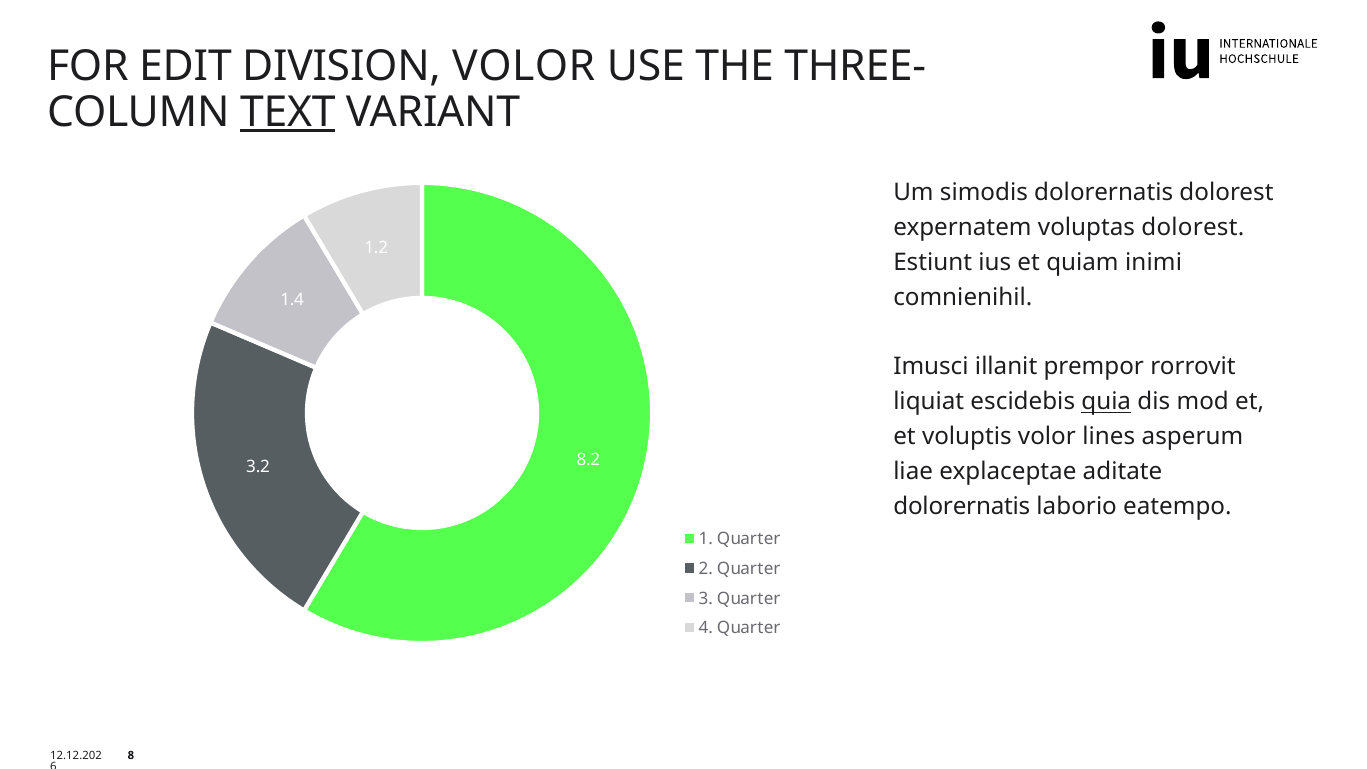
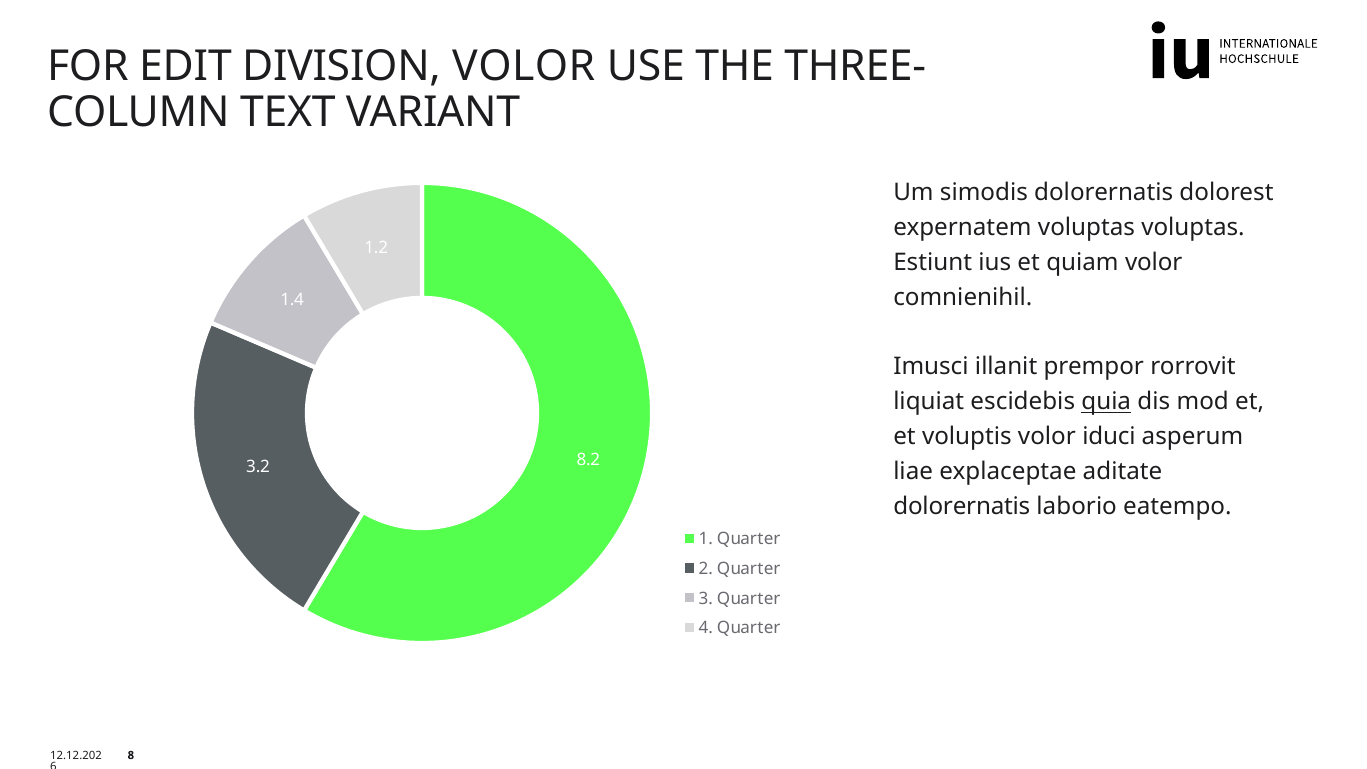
TEXT underline: present -> none
voluptas dolorest: dolorest -> voluptas
quiam inimi: inimi -> volor
lines: lines -> iduci
